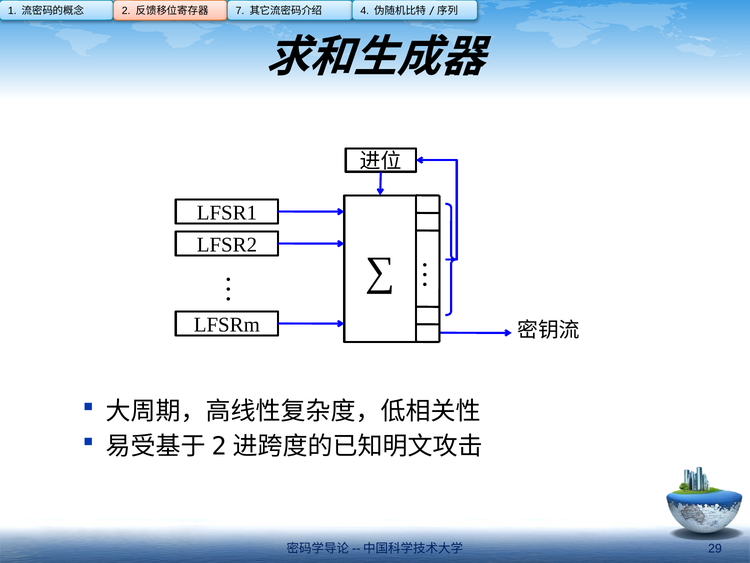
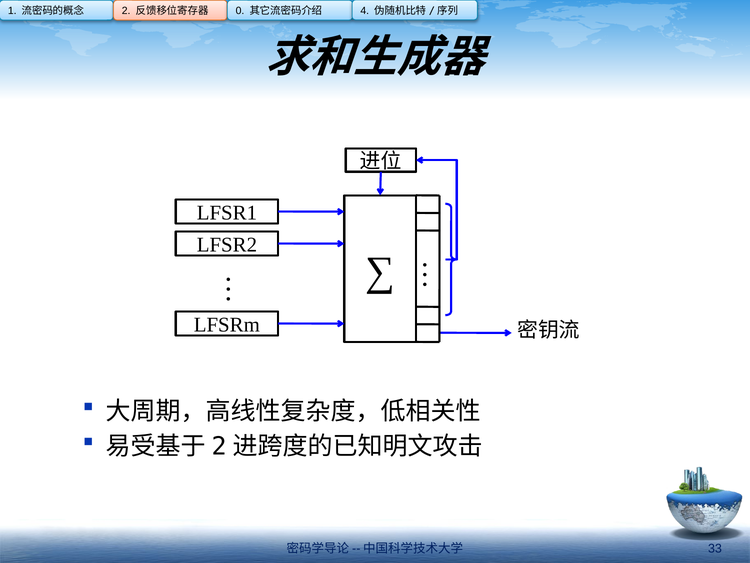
7: 7 -> 0
29: 29 -> 33
